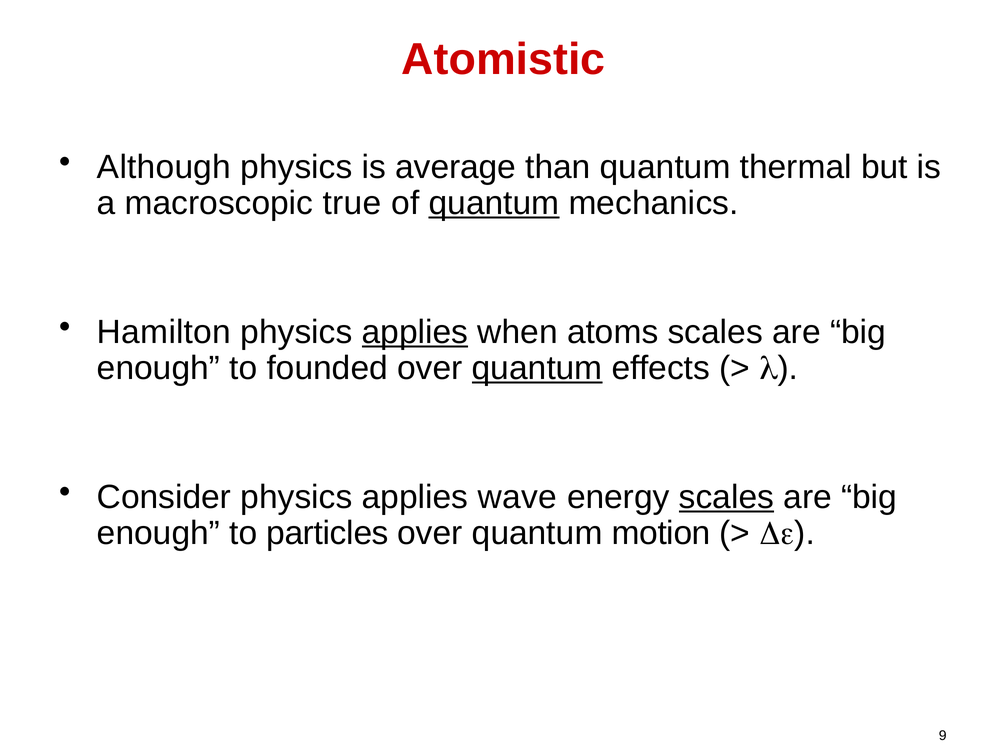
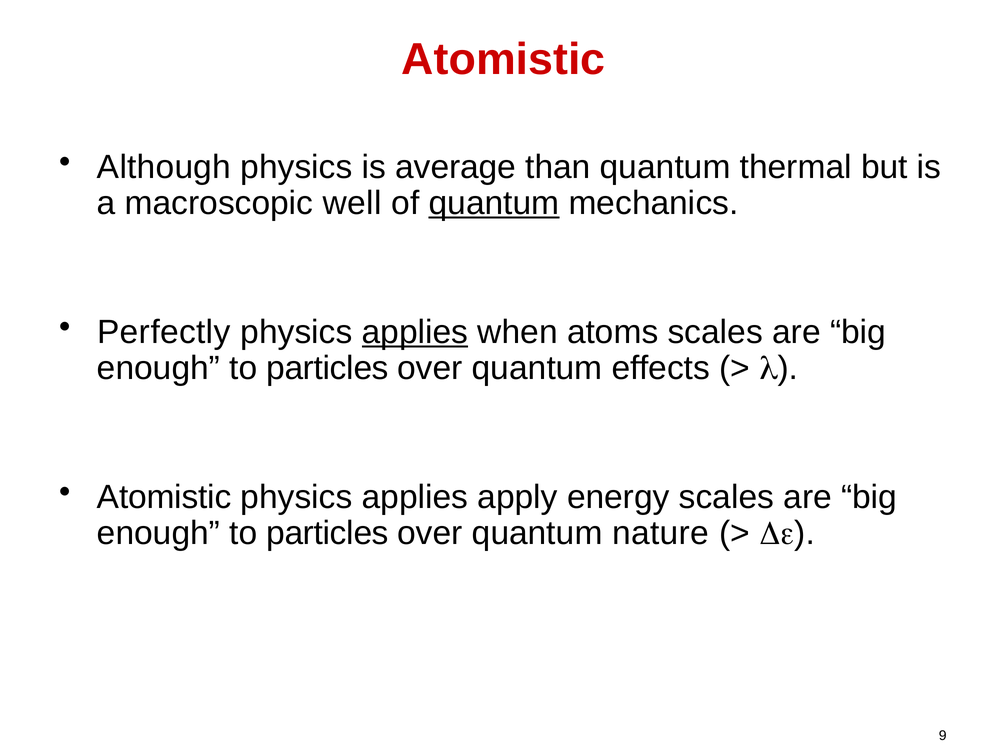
true: true -> well
Hamilton: Hamilton -> Perfectly
founded at (327, 368): founded -> particles
quantum at (537, 368) underline: present -> none
Consider at (164, 497): Consider -> Atomistic
wave: wave -> apply
scales at (726, 497) underline: present -> none
motion: motion -> nature
